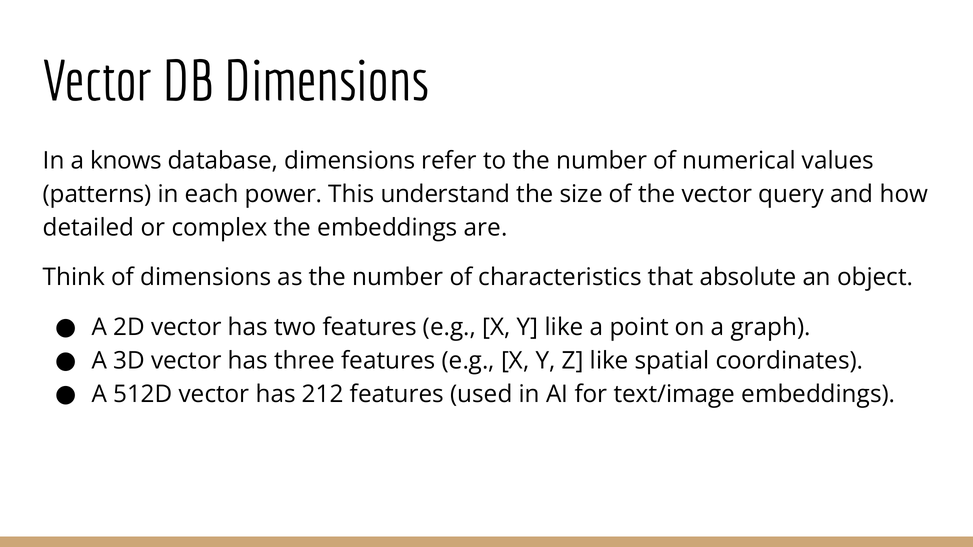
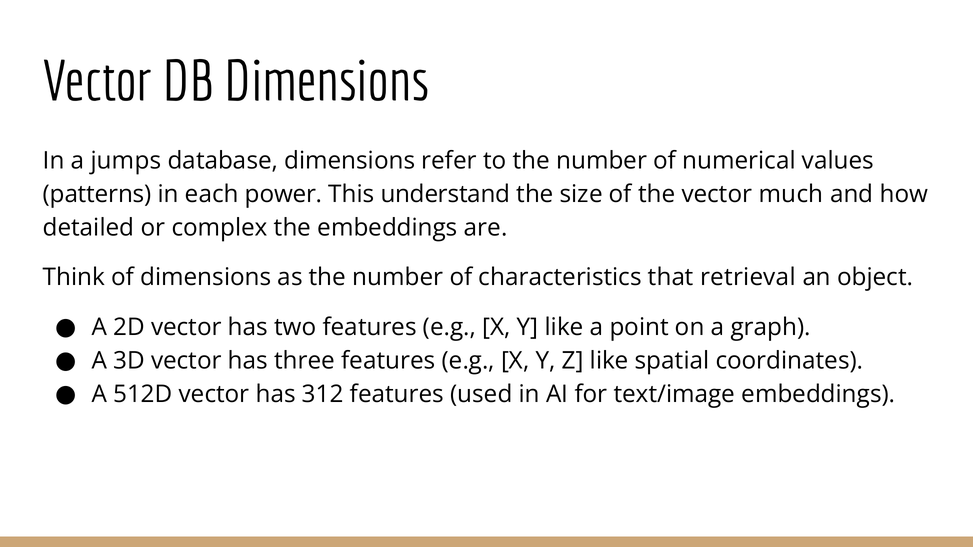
knows: knows -> jumps
query: query -> much
absolute: absolute -> retrieval
212: 212 -> 312
